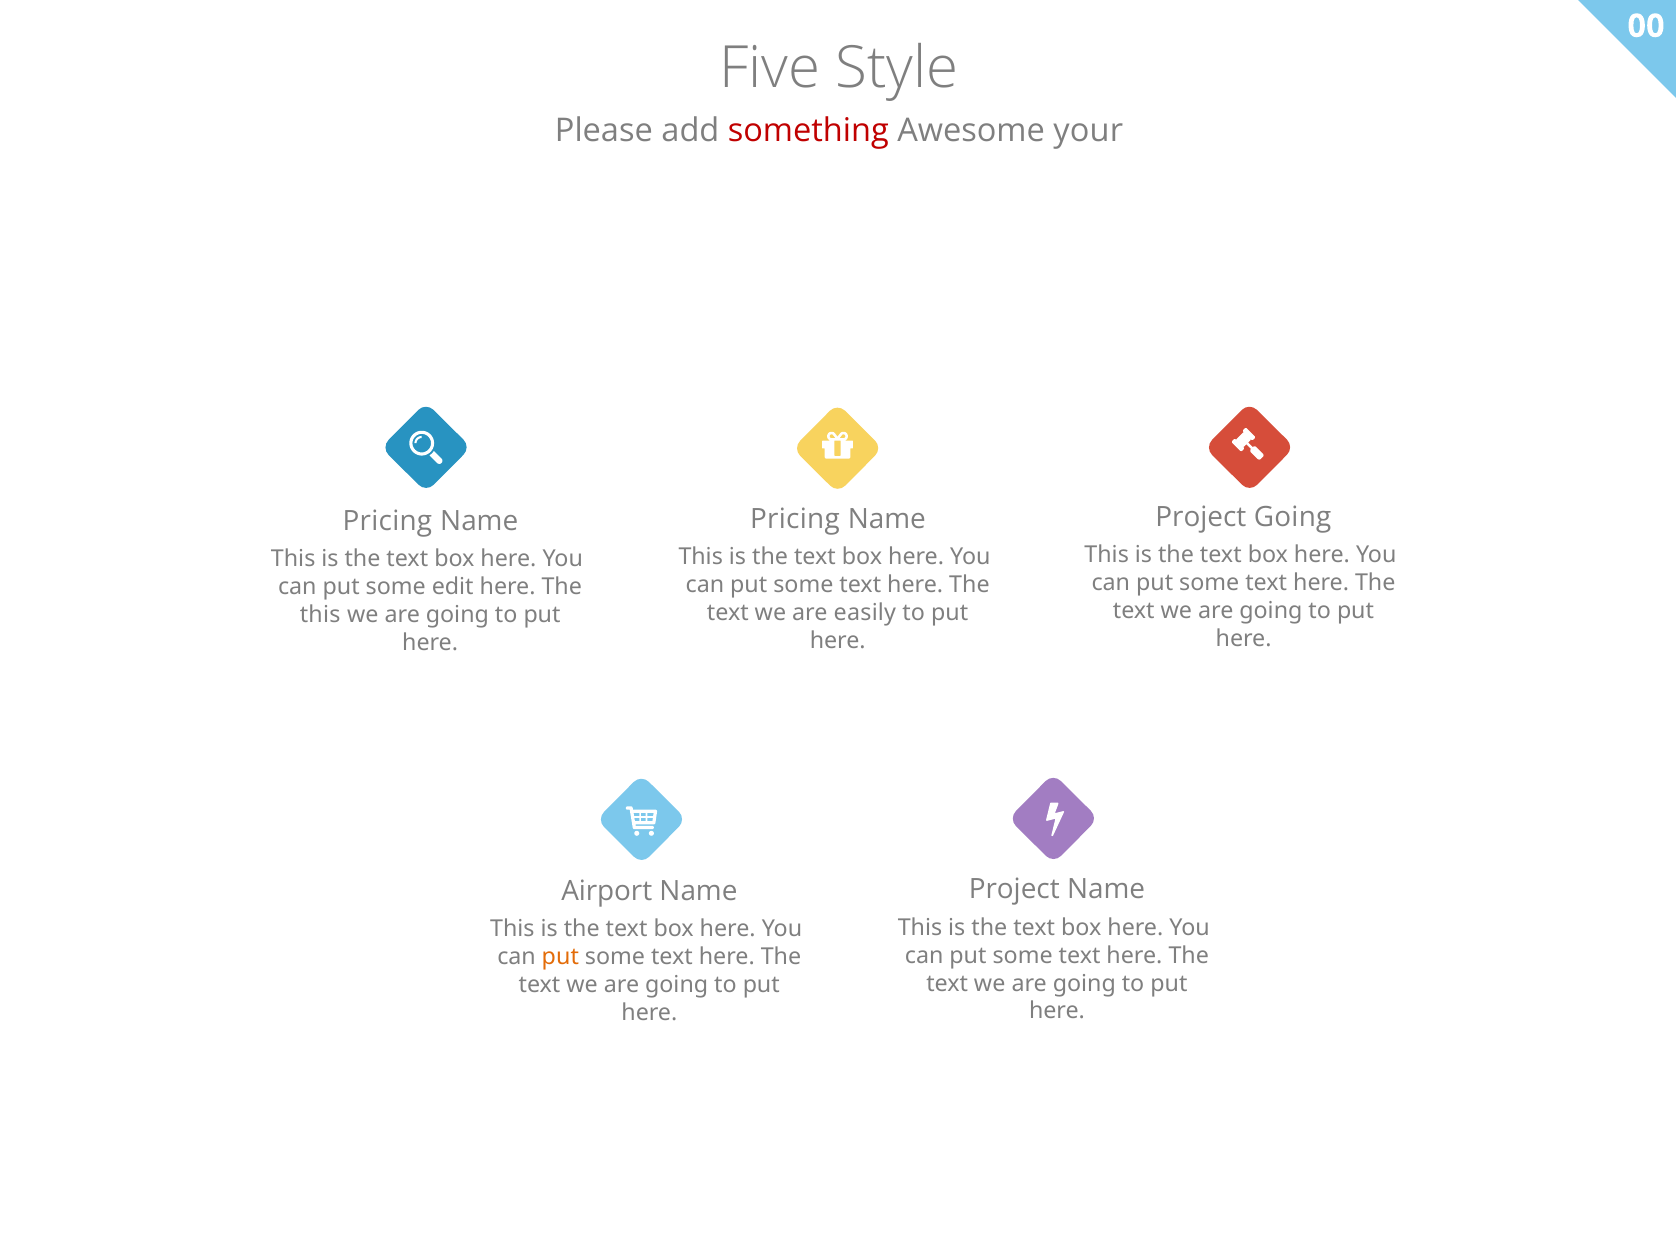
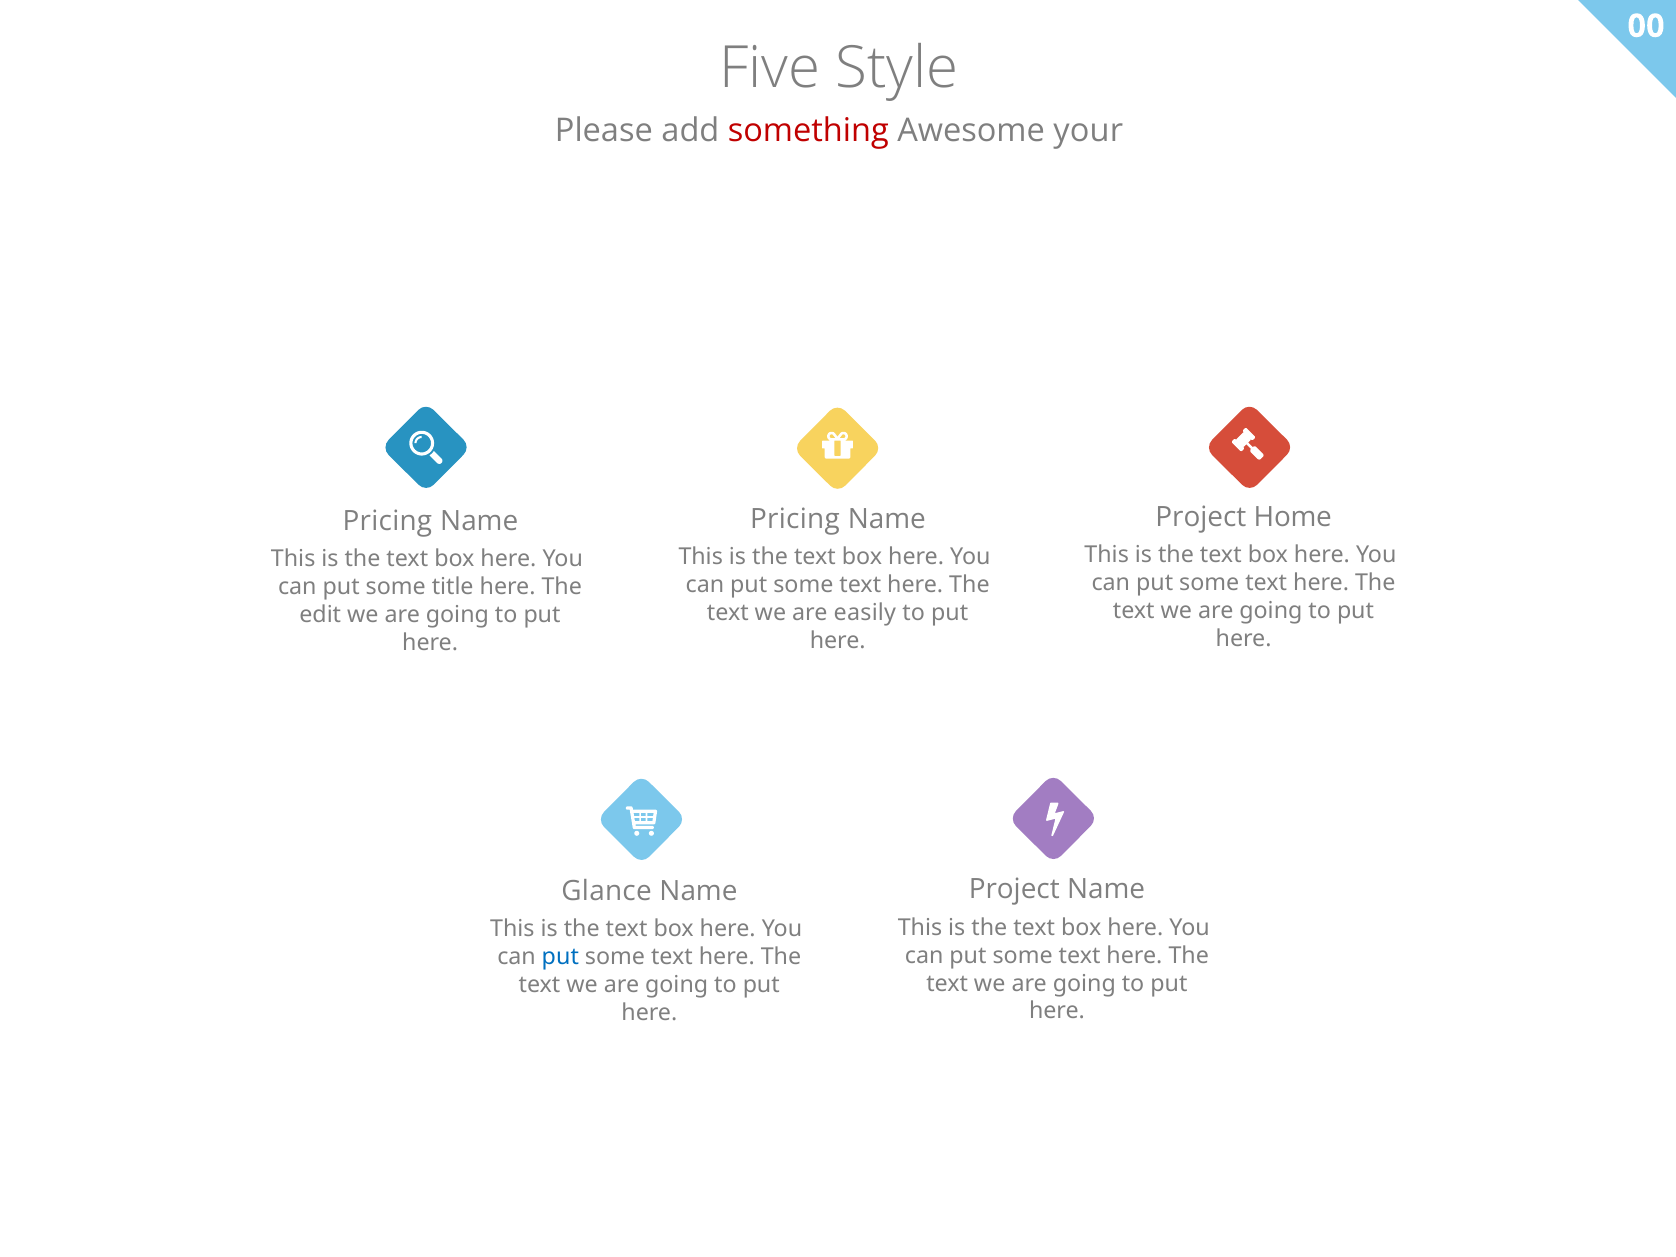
Project Going: Going -> Home
edit: edit -> title
this at (320, 615): this -> edit
Airport: Airport -> Glance
put at (560, 957) colour: orange -> blue
